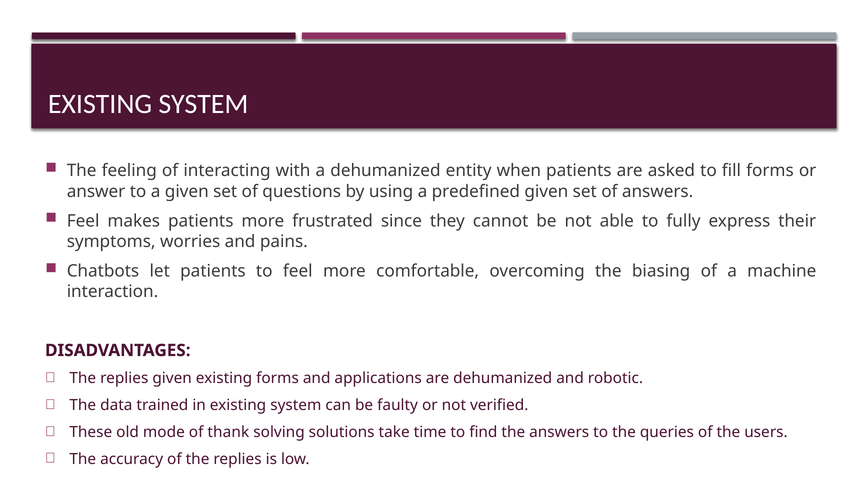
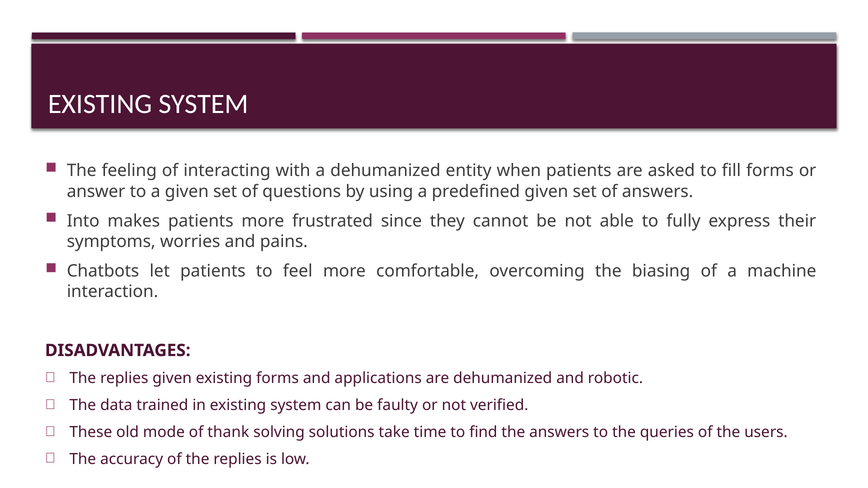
Feel at (83, 221): Feel -> Into
